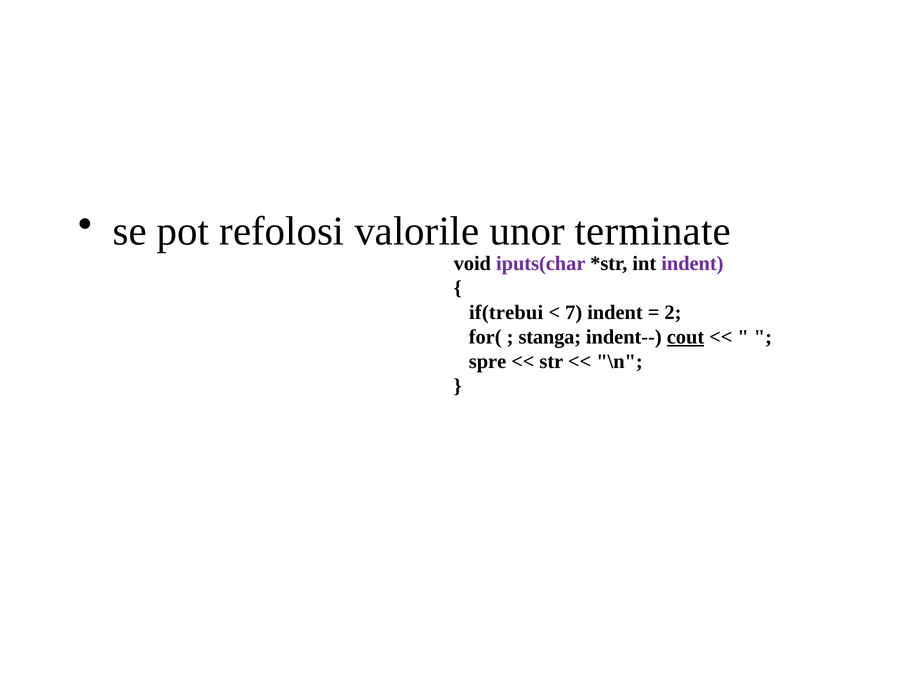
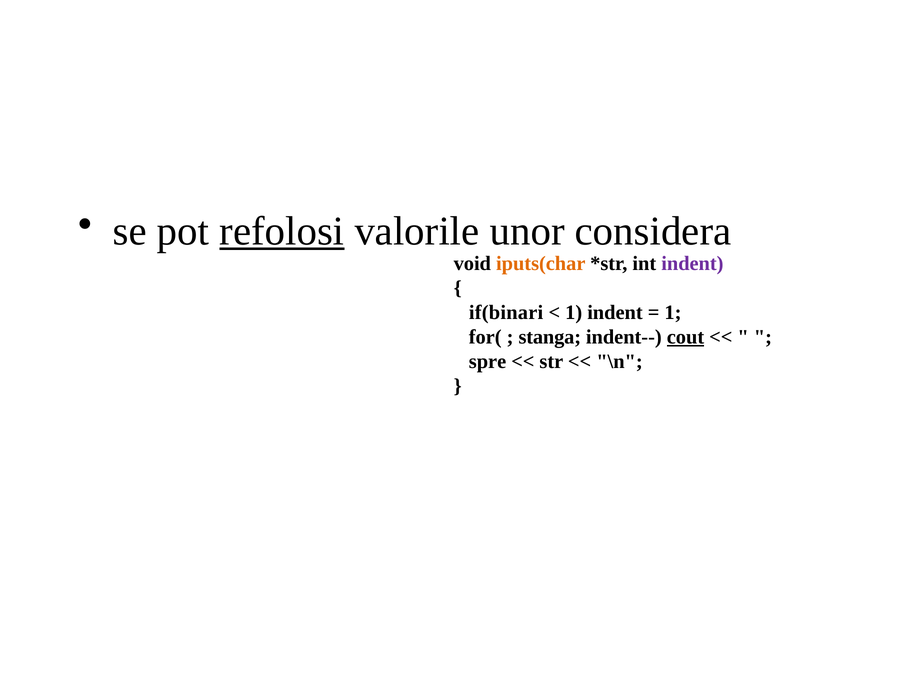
refolosi underline: none -> present
terminate: terminate -> considera
iputs(char colour: purple -> orange
if(trebui: if(trebui -> if(binari
7 at (574, 313): 7 -> 1
2 at (673, 313): 2 -> 1
